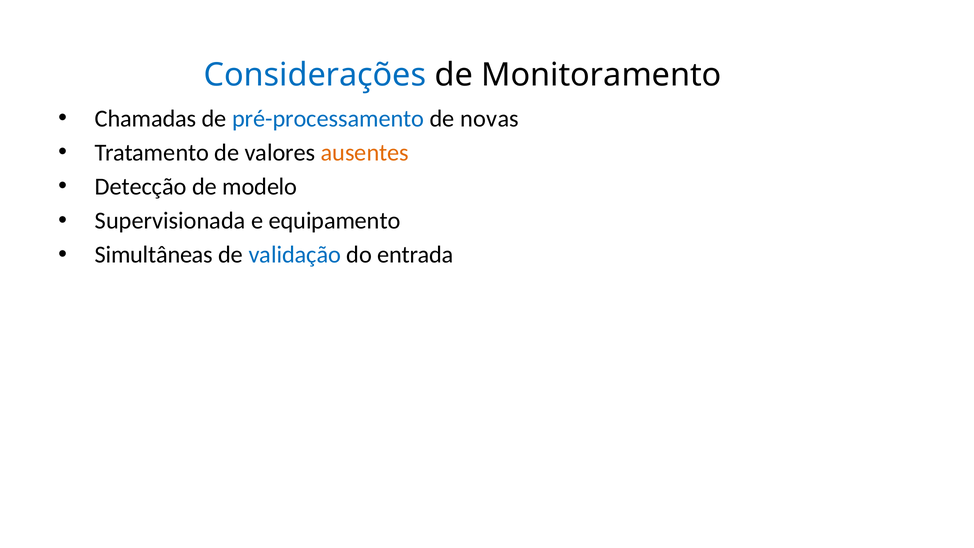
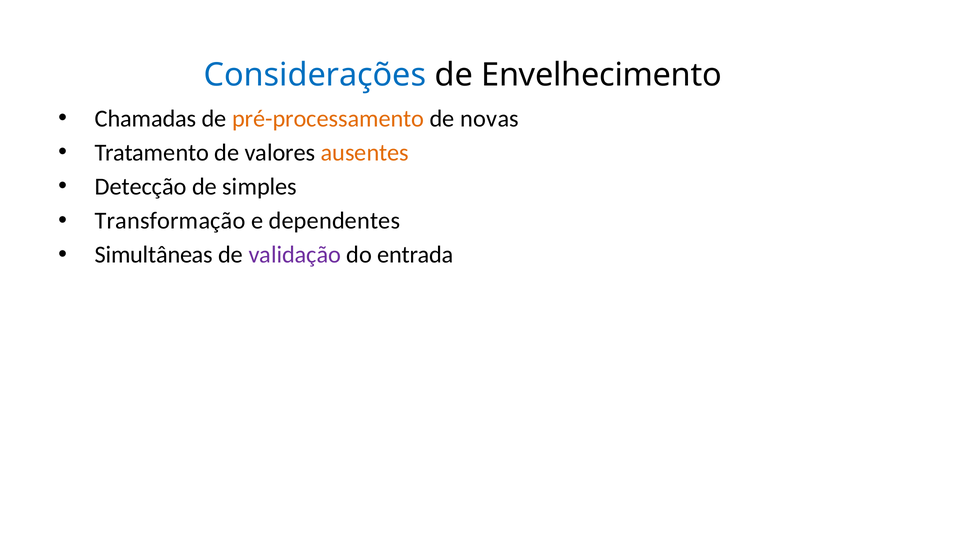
Monitoramento: Monitoramento -> Envelhecimento
pré-processamento colour: blue -> orange
modelo: modelo -> simples
Supervisionada: Supervisionada -> Transformação
equipamento: equipamento -> dependentes
validação colour: blue -> purple
